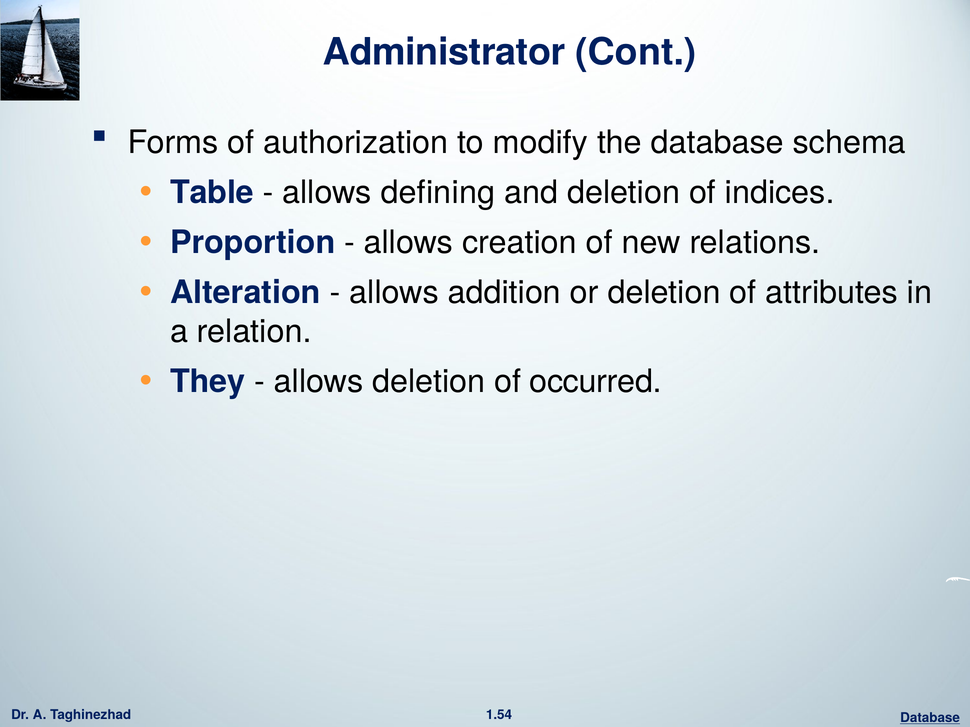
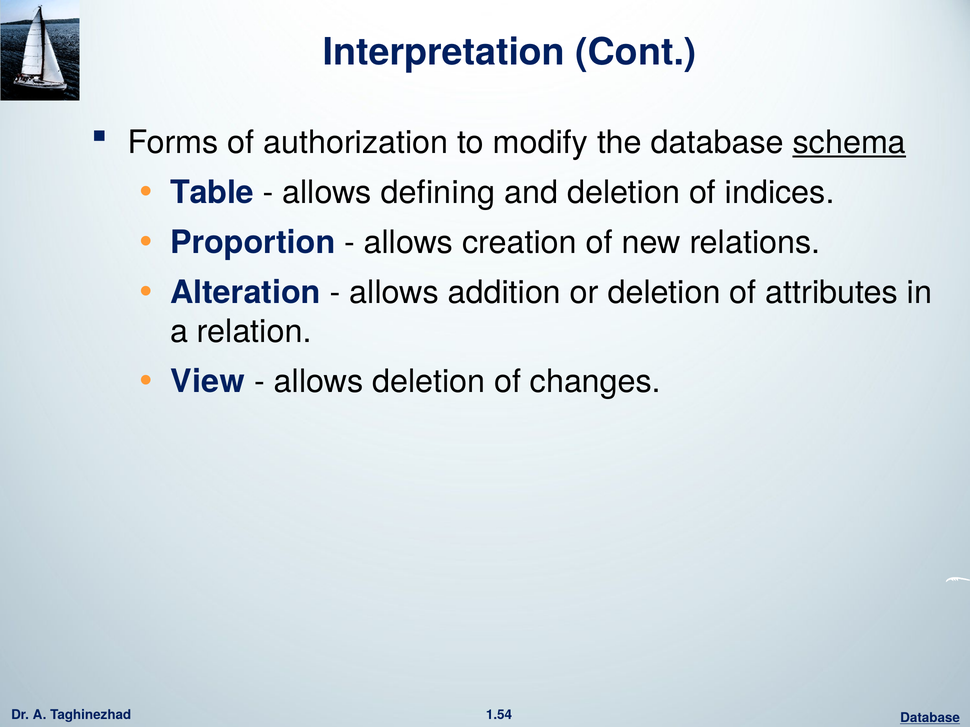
Administrator: Administrator -> Interpretation
schema underline: none -> present
They: They -> View
occurred: occurred -> changes
